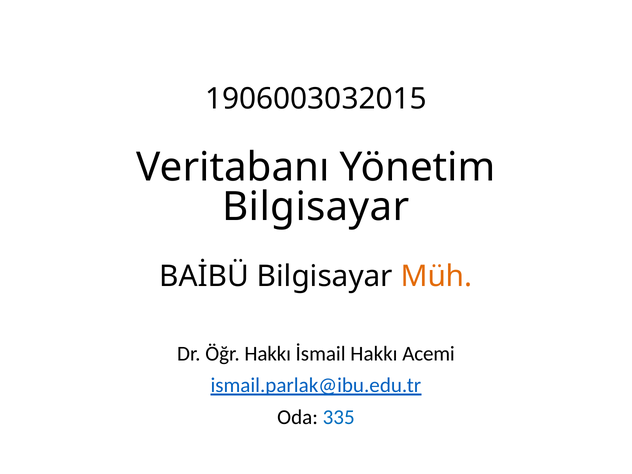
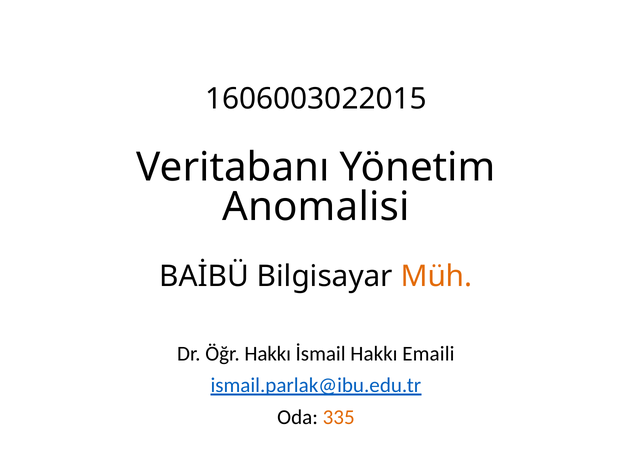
1906003032015: 1906003032015 -> 1606003022015
Bilgisayar at (316, 207): Bilgisayar -> Anomalisi
Acemi: Acemi -> Emaili
335 colour: blue -> orange
